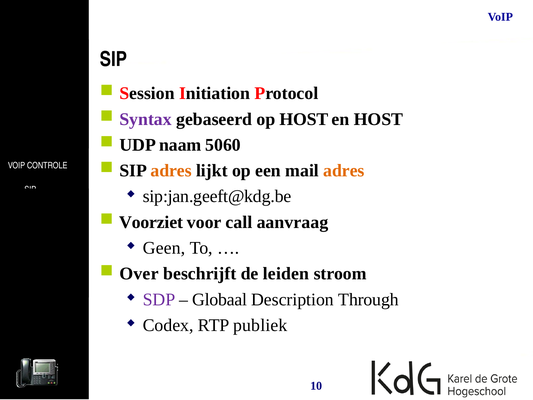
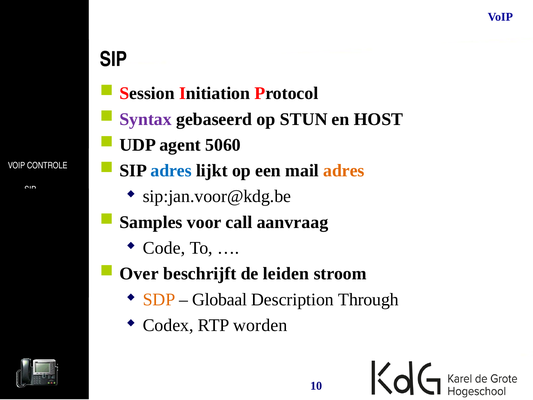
op HOST: HOST -> STUN
naam: naam -> agent
adres at (171, 171) colour: orange -> blue
sip:jan.geeft@kdg.be: sip:jan.geeft@kdg.be -> sip:jan.voor@kdg.be
Voorziet: Voorziet -> Samples
Geen: Geen -> Code
SDP colour: purple -> orange
publiek: publiek -> worden
